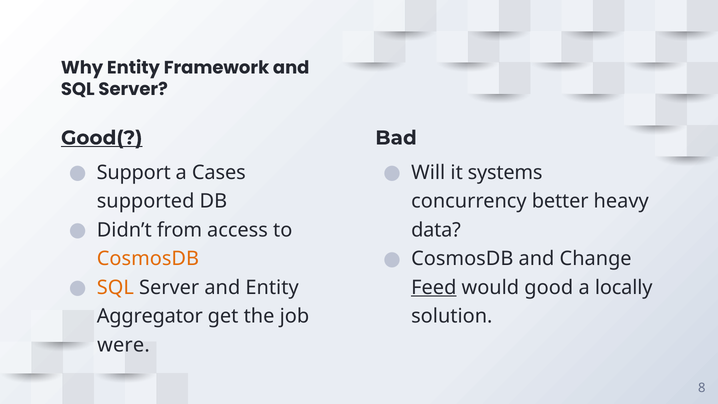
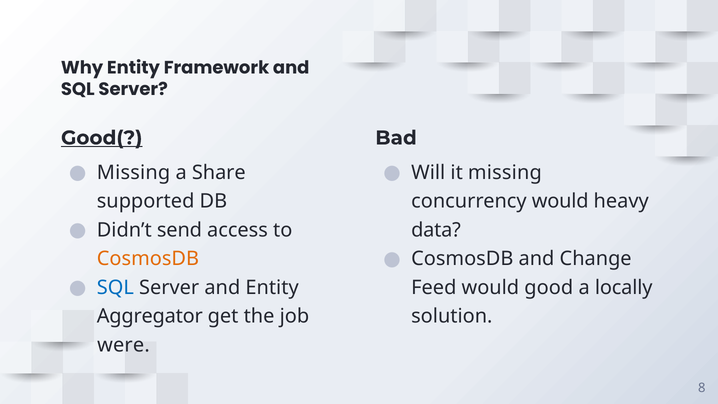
Support at (134, 173): Support -> Missing
Cases: Cases -> Share
it systems: systems -> missing
concurrency better: better -> would
from: from -> send
SQL at (115, 287) colour: orange -> blue
Feed underline: present -> none
